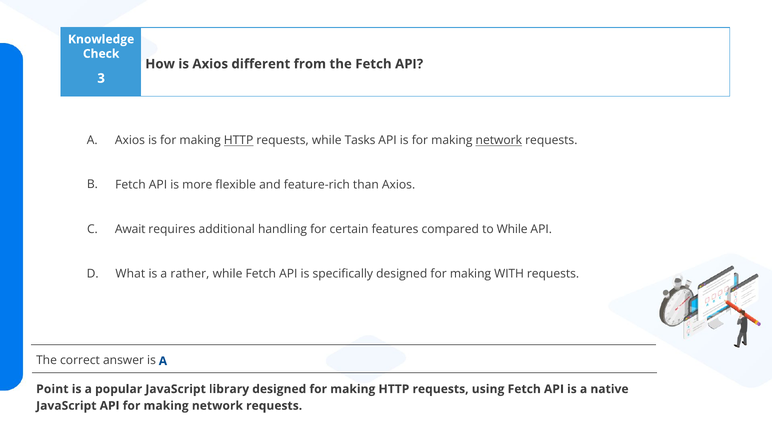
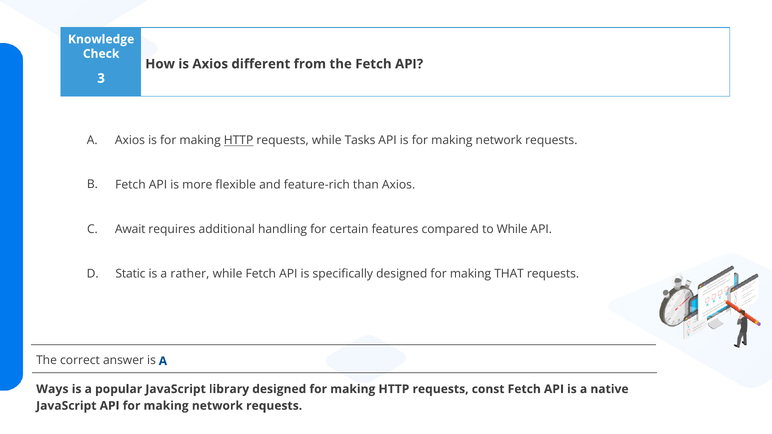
network at (499, 141) underline: present -> none
What: What -> Static
WITH: WITH -> THAT
Point: Point -> Ways
using: using -> const
